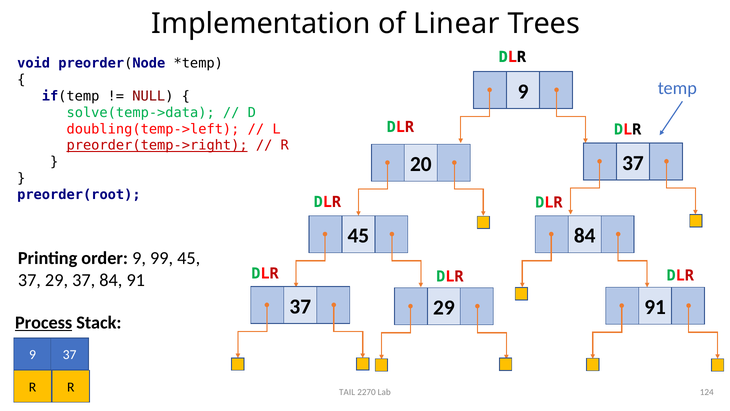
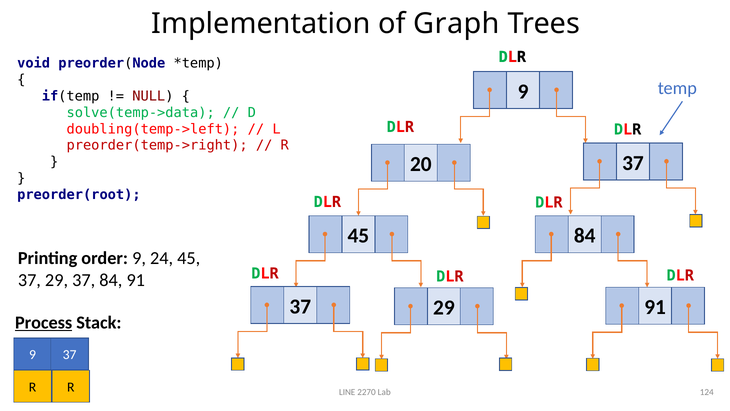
Linear: Linear -> Graph
preorder(temp->right underline: present -> none
99: 99 -> 24
TAIL: TAIL -> LINE
